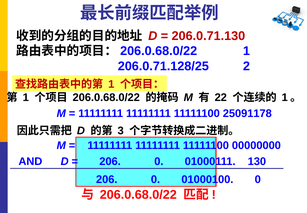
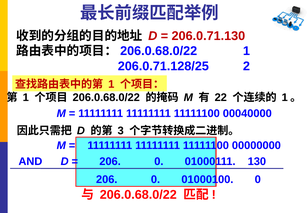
25091178: 25091178 -> 00040000
